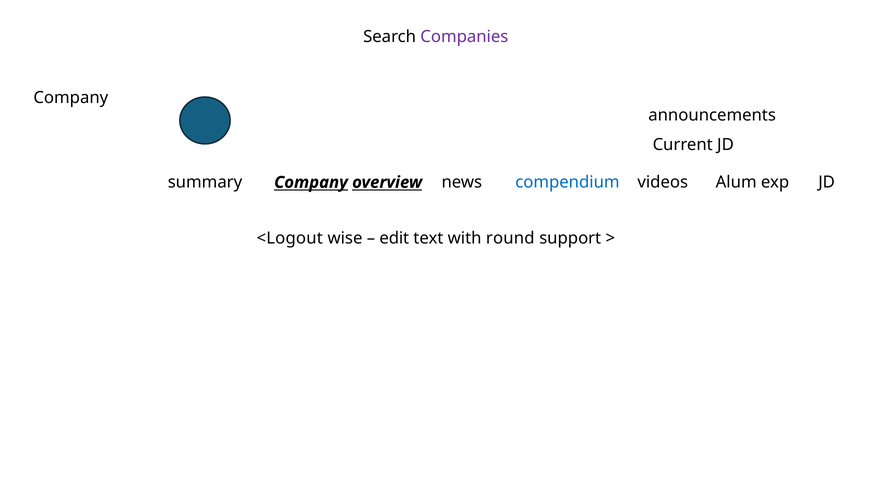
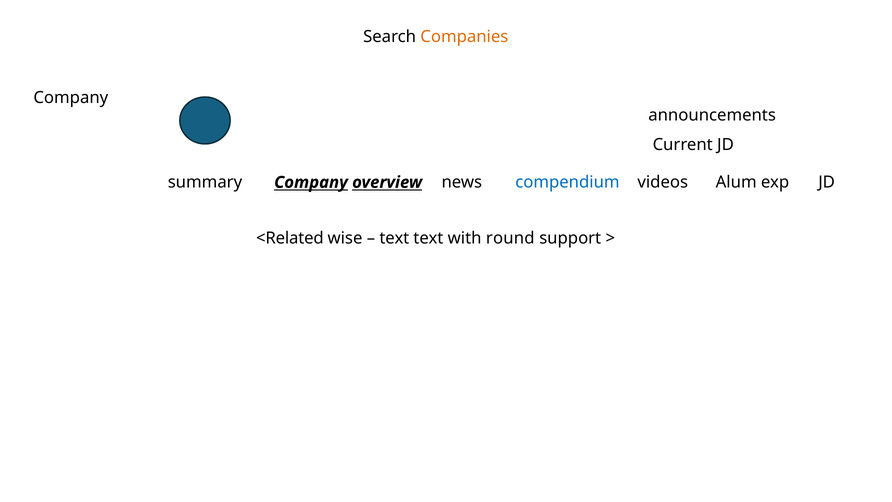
Companies colour: purple -> orange
<Logout: <Logout -> <Related
edit at (394, 238): edit -> text
